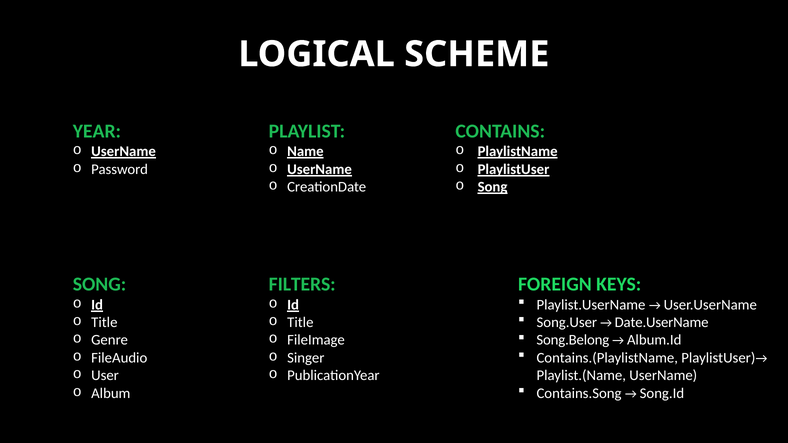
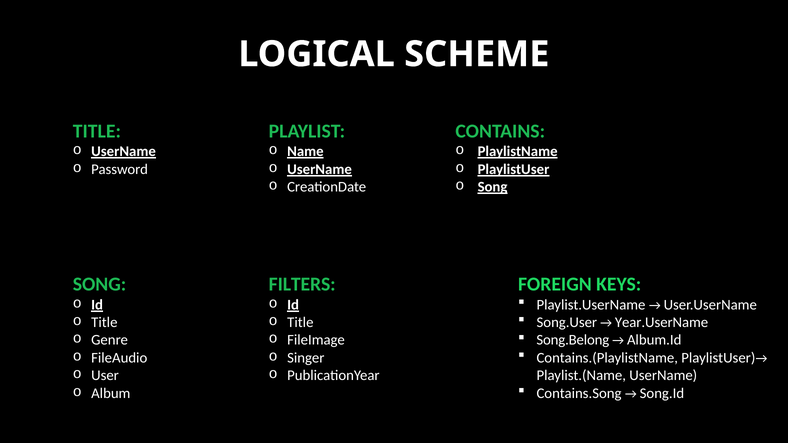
YEAR at (97, 131): YEAR -> TITLE
Date.UserName: Date.UserName -> Year.UserName
